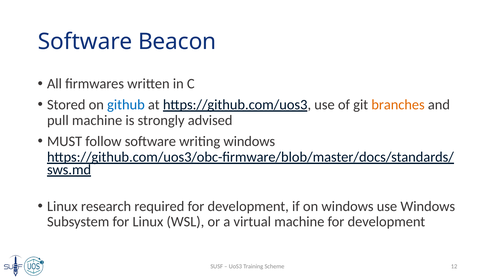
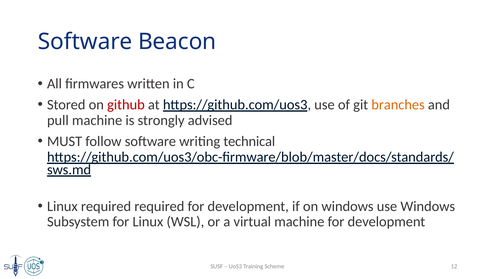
github colour: blue -> red
writing windows: windows -> technical
Linux research: research -> required
